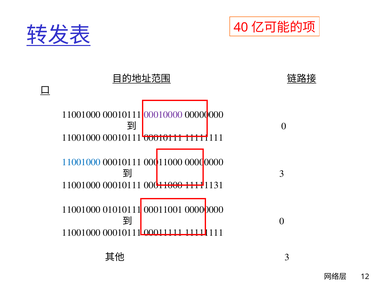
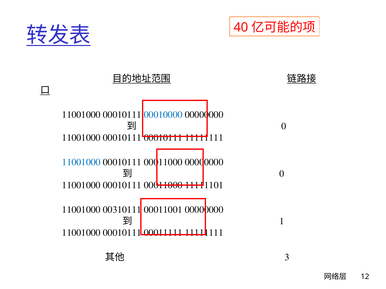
00010000 colour: purple -> blue
3 at (282, 174): 3 -> 0
11111131: 11111131 -> 11111101
01010111: 01010111 -> 00310111
0 at (282, 222): 0 -> 1
